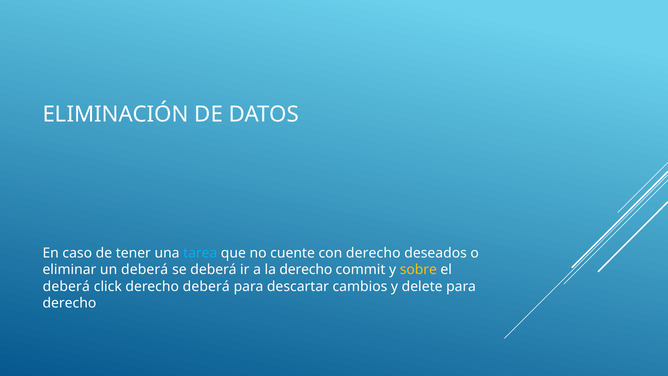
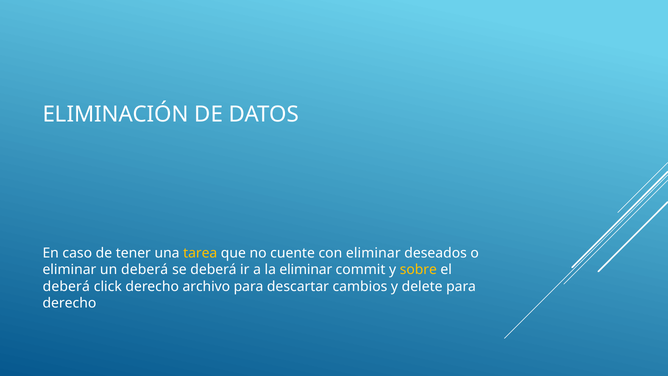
tarea colour: light blue -> yellow
con derecho: derecho -> eliminar
la derecho: derecho -> eliminar
derecho deberá: deberá -> archivo
